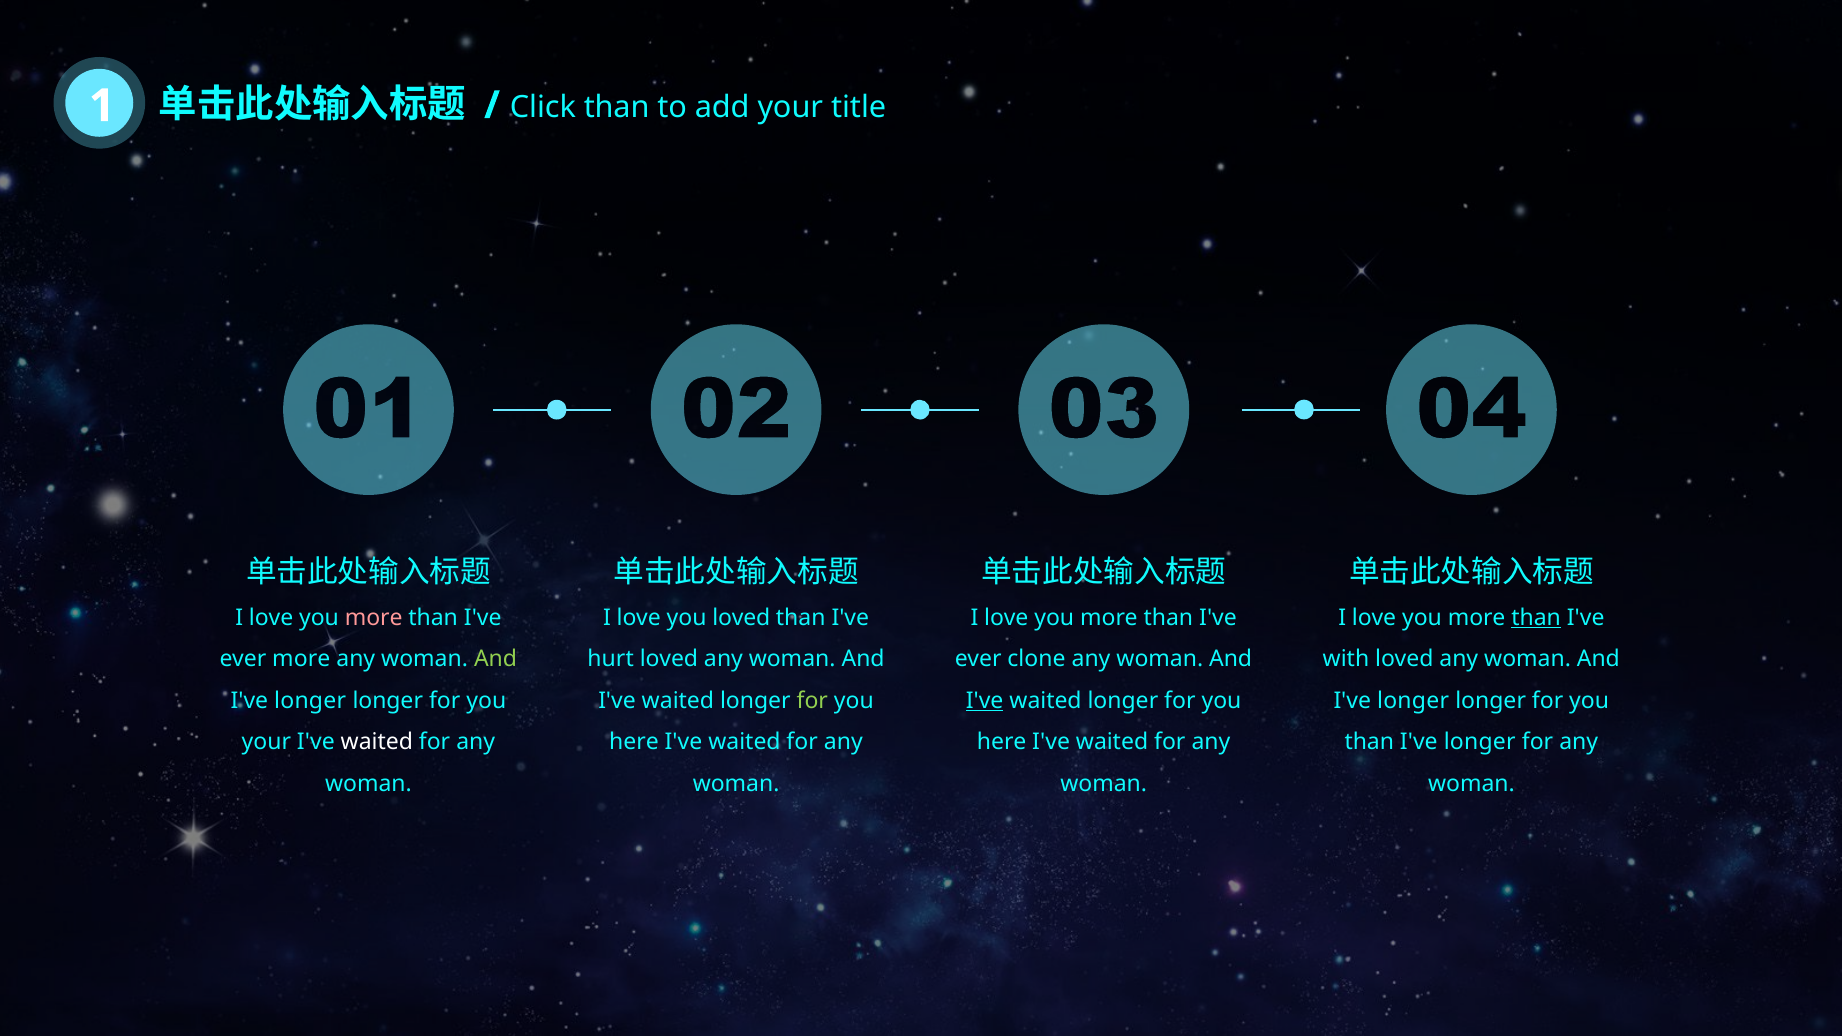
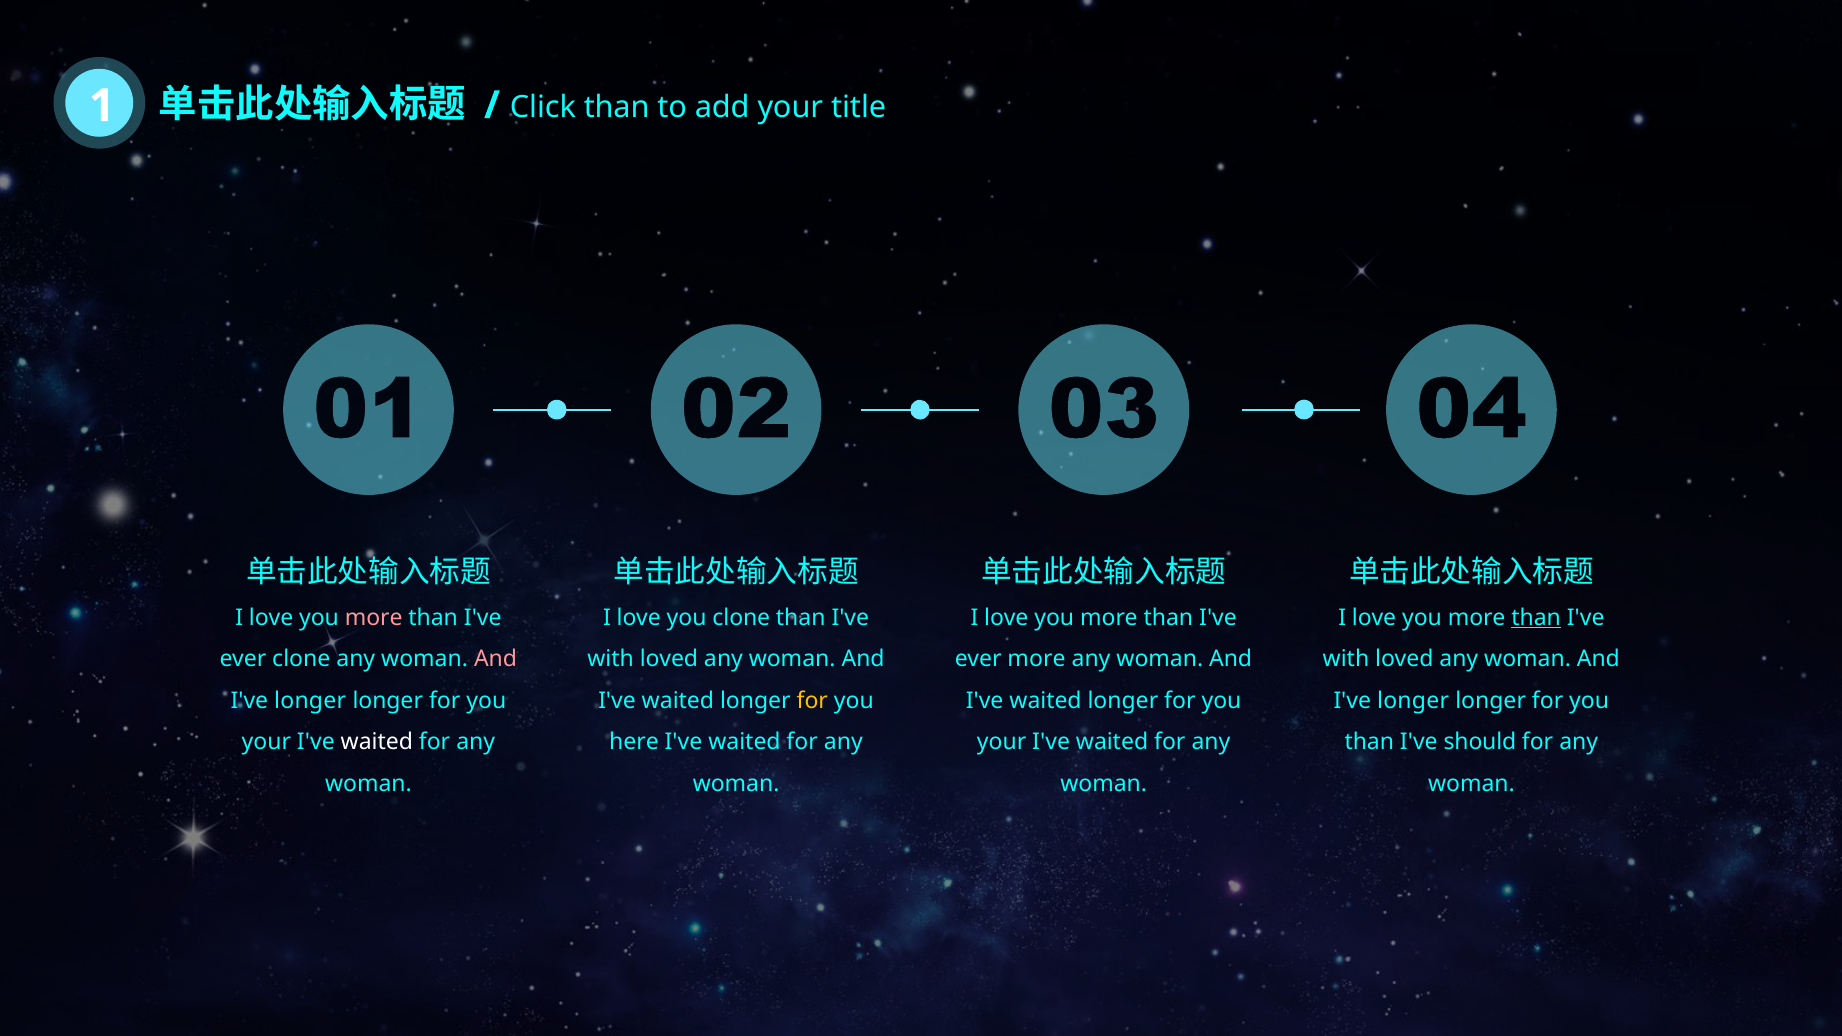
you loved: loved -> clone
ever more: more -> clone
And at (495, 659) colour: light green -> pink
hurt at (611, 659): hurt -> with
ever clone: clone -> more
for at (812, 701) colour: light green -> yellow
I've at (985, 701) underline: present -> none
here at (1002, 742): here -> your
than I've longer: longer -> should
